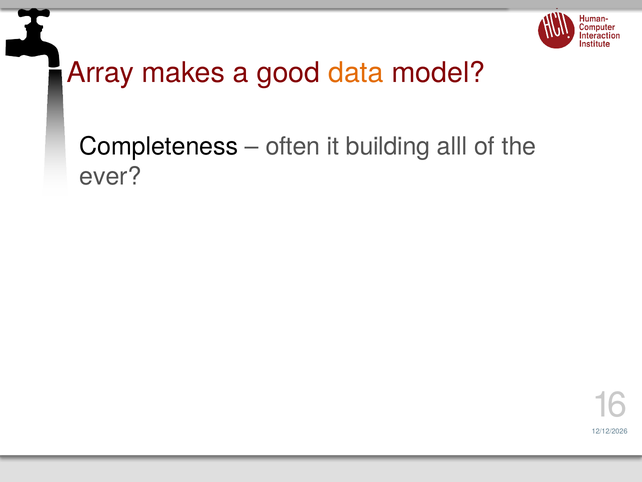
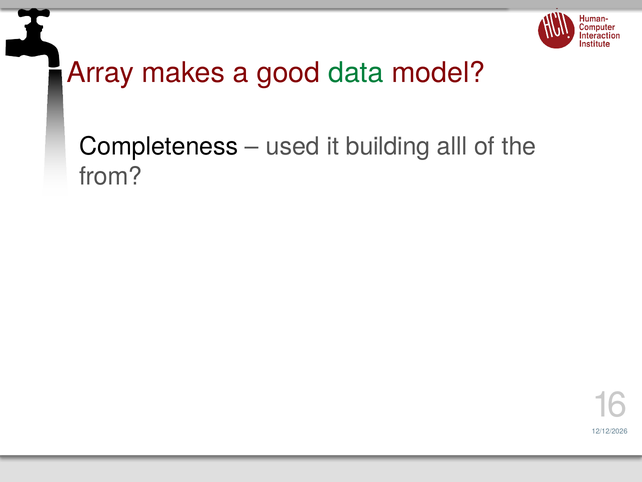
data colour: orange -> green
often: often -> used
ever: ever -> from
